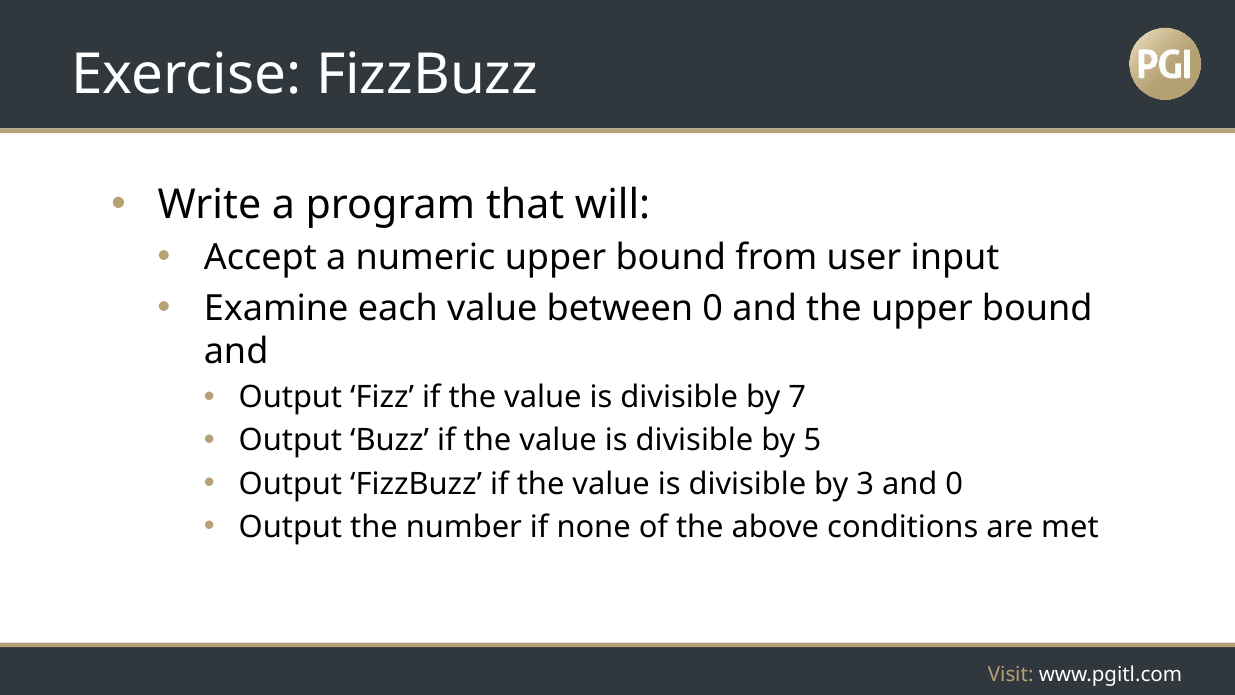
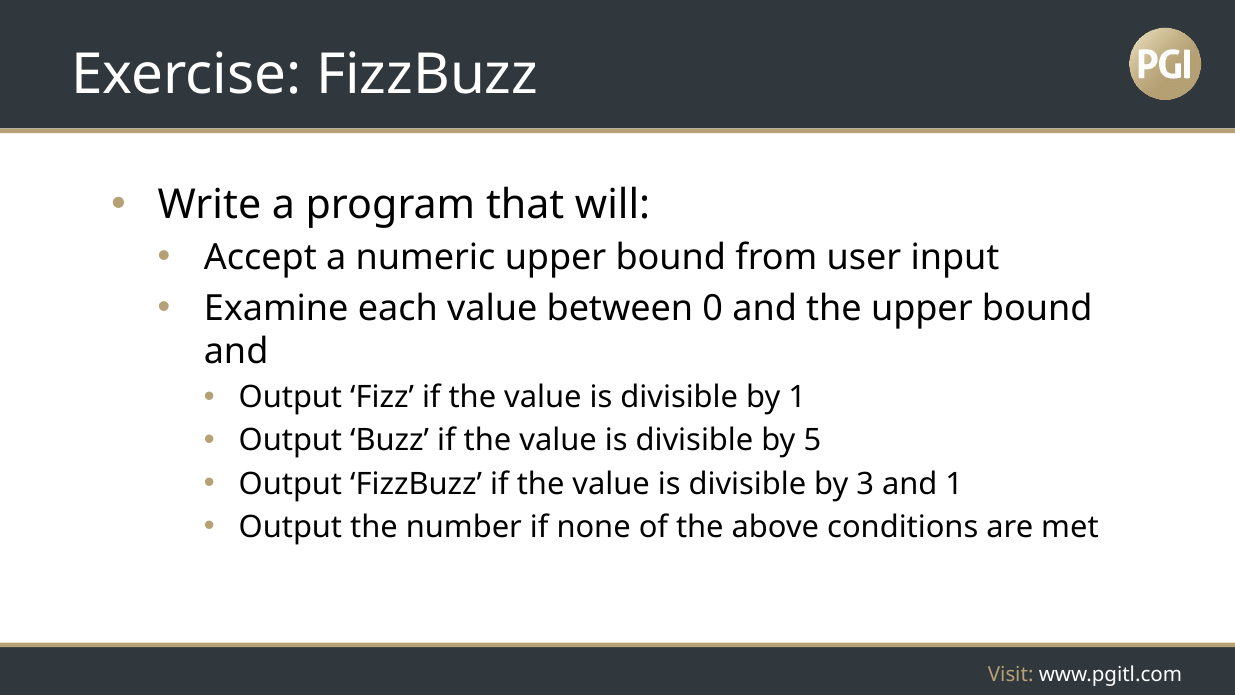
by 7: 7 -> 1
and 0: 0 -> 1
